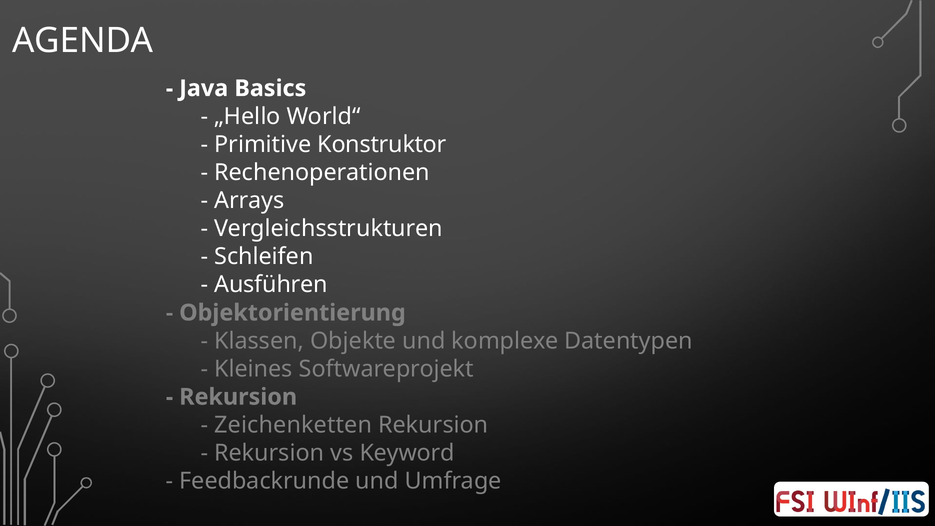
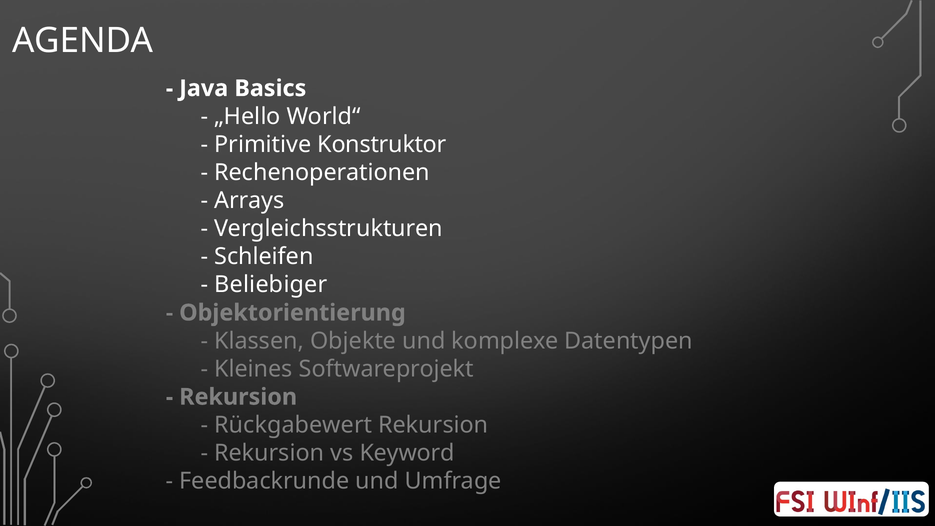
Ausführen: Ausführen -> Beliebiger
Zeichenketten: Zeichenketten -> Rückgabewert
